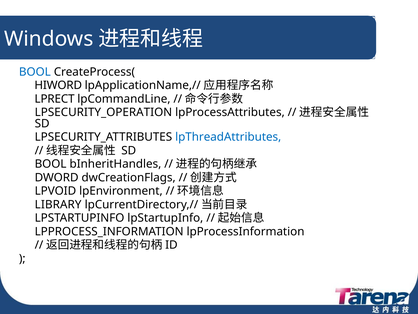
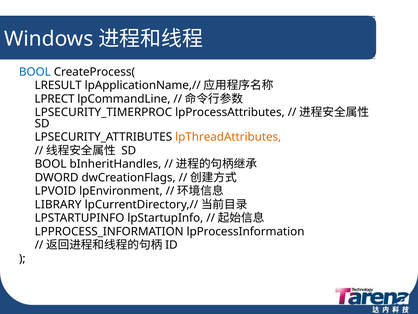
HIWORD: HIWORD -> LRESULT
LPSECURITY_OPERATION: LPSECURITY_OPERATION -> LPSECURITY_TIMERPROC
lpThreadAttributes colour: blue -> orange
